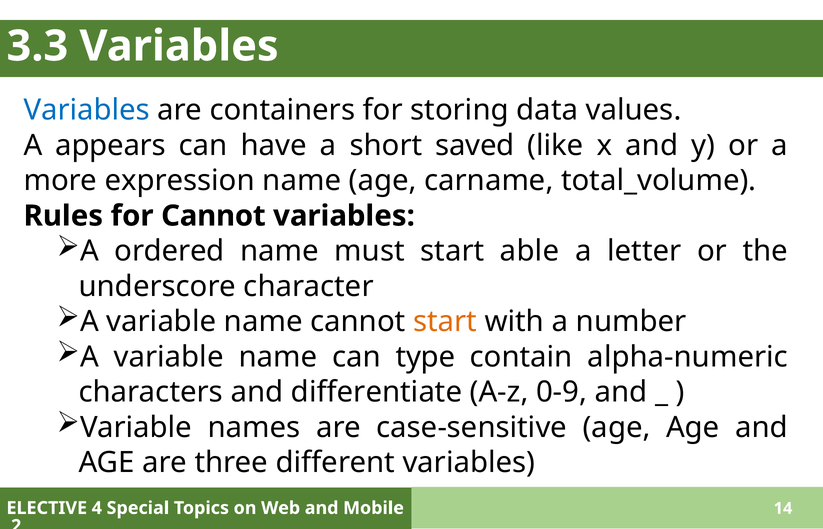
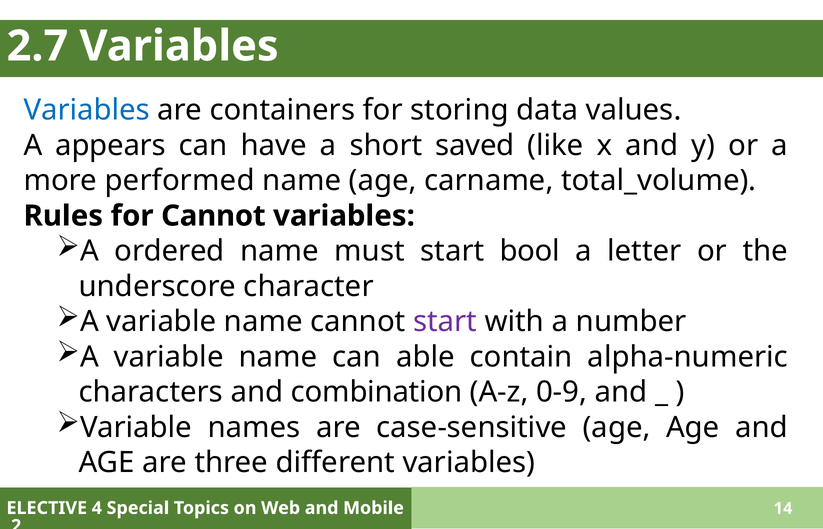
3.3: 3.3 -> 2.7
expression: expression -> performed
able: able -> bool
start at (445, 322) colour: orange -> purple
type: type -> able
differentiate: differentiate -> combination
